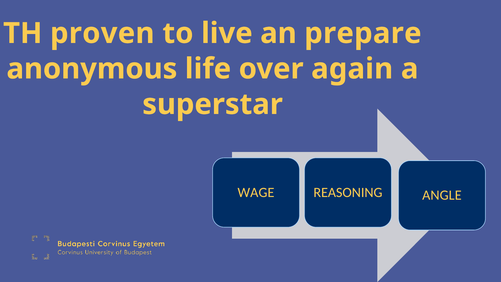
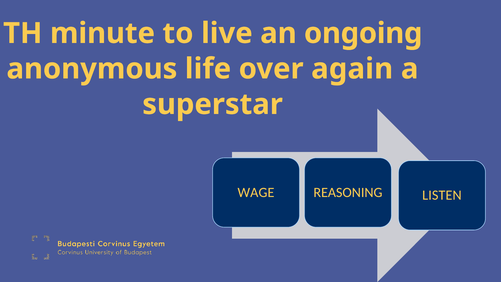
proven: proven -> minute
prepare: prepare -> ongoing
ANGLE: ANGLE -> LISTEN
